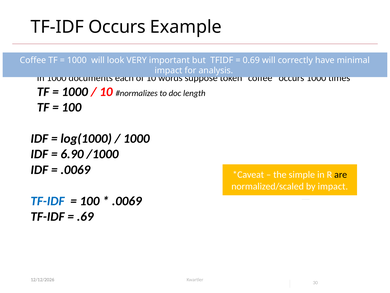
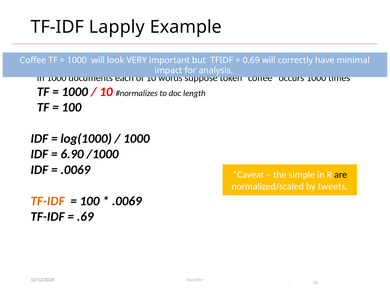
TF-IDF Occurs: Occurs -> Lapply
by impact: impact -> tweets
TF-IDF at (48, 201) colour: blue -> orange
